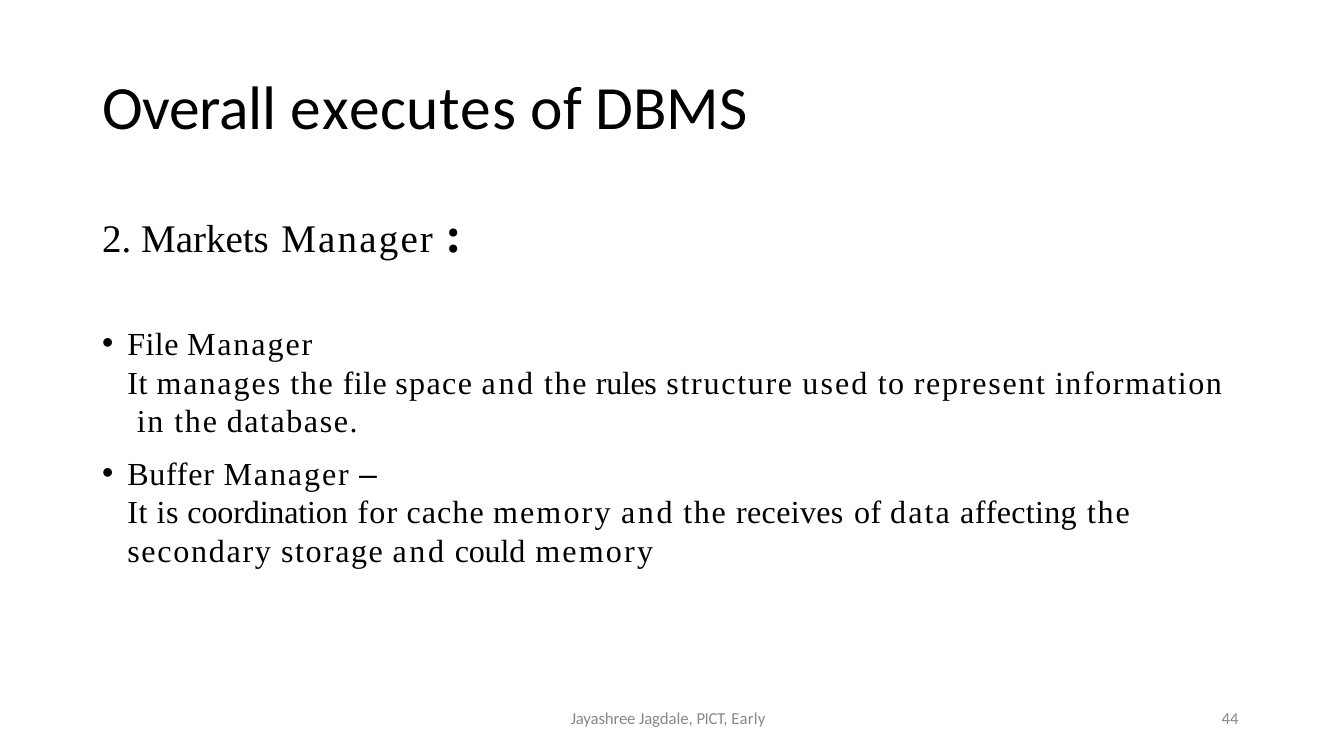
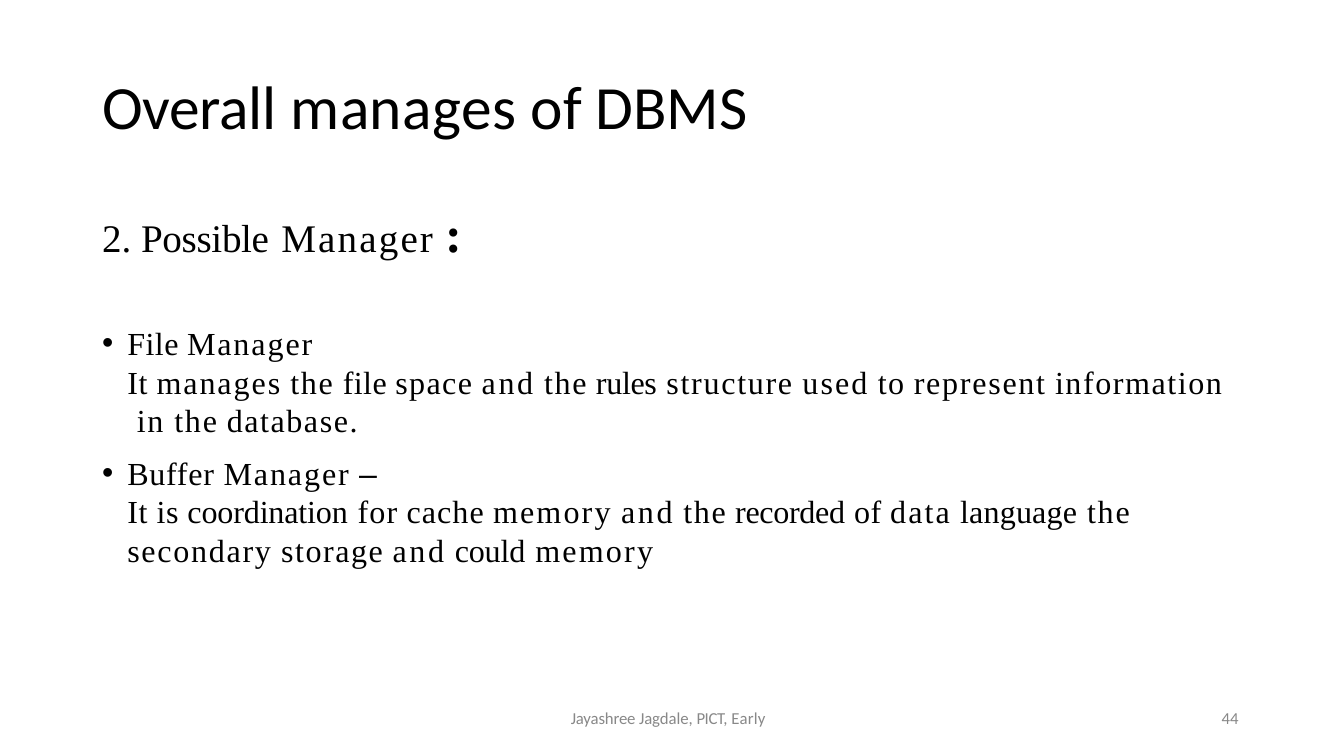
Overall executes: executes -> manages
Markets: Markets -> Possible
receives: receives -> recorded
affecting: affecting -> language
